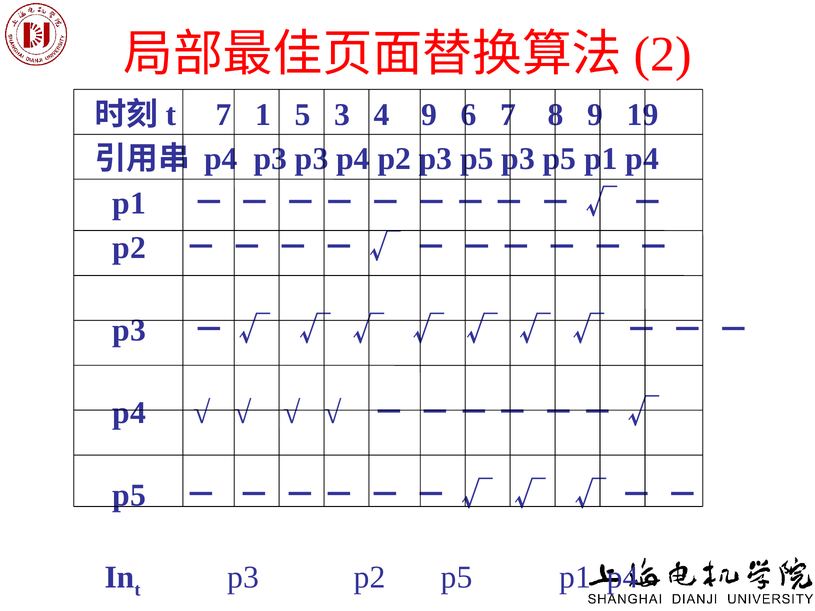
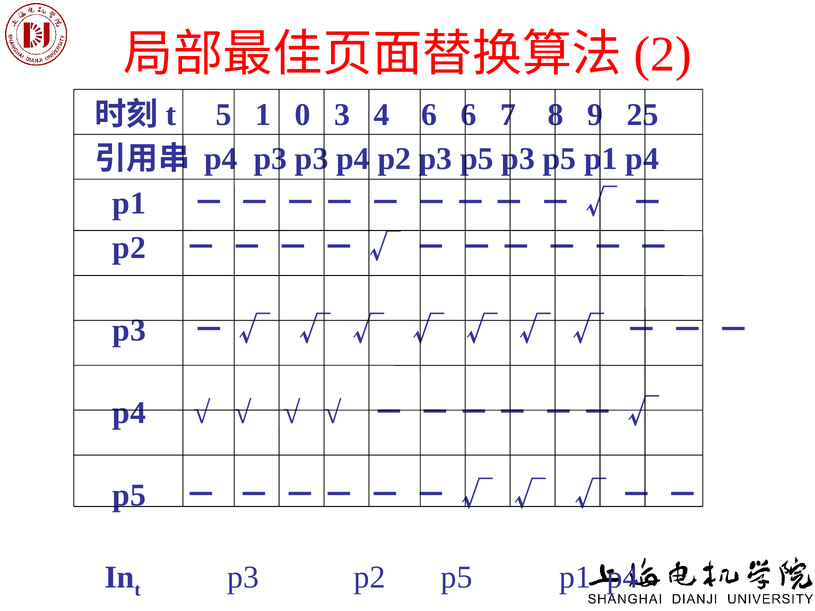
7 at (224, 115): 7 -> 5
5: 5 -> 0
4 9: 9 -> 6
19: 19 -> 25
